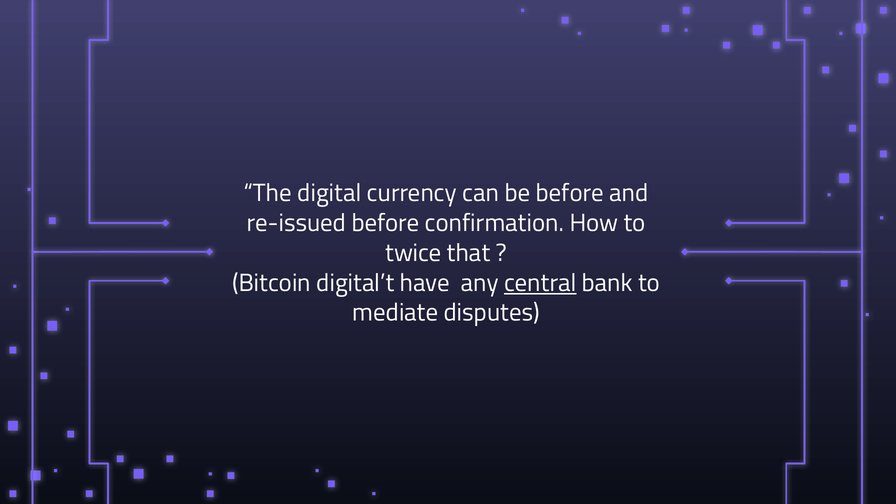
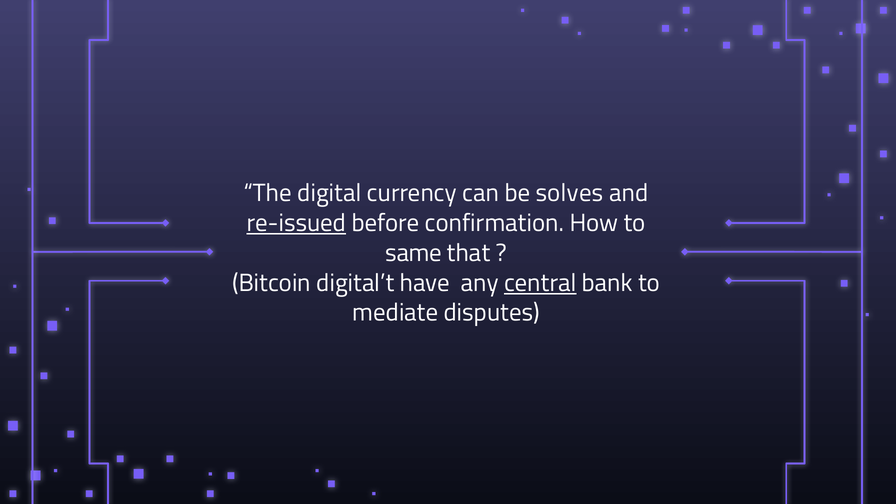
be before: before -> solves
re-issued underline: none -> present
twice: twice -> same
